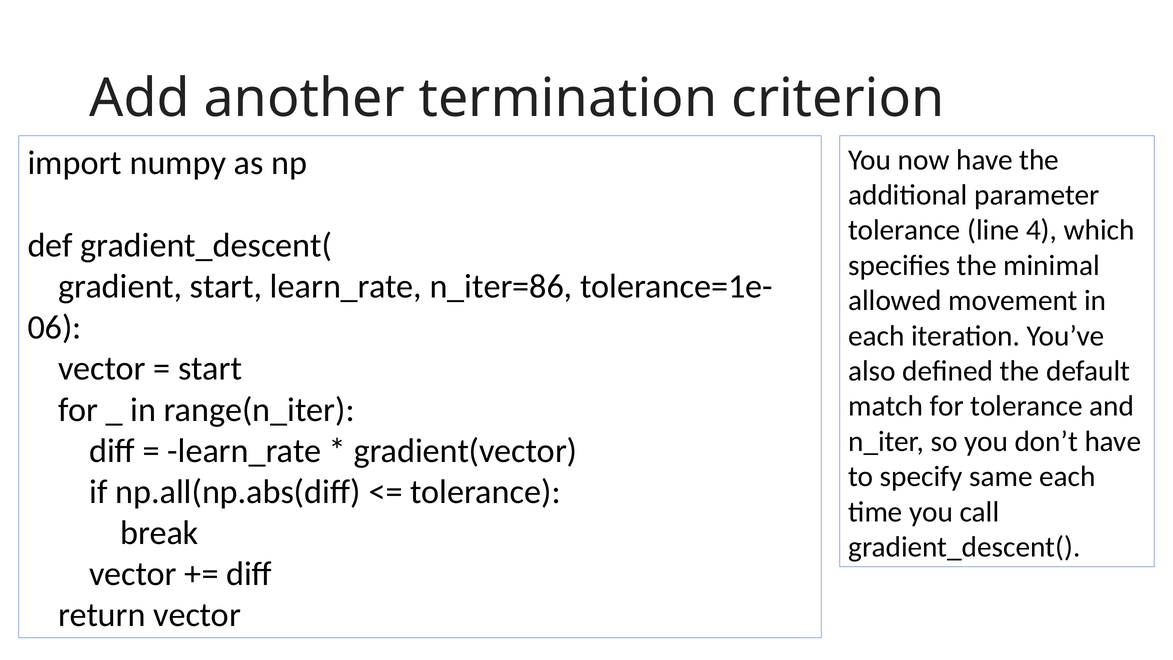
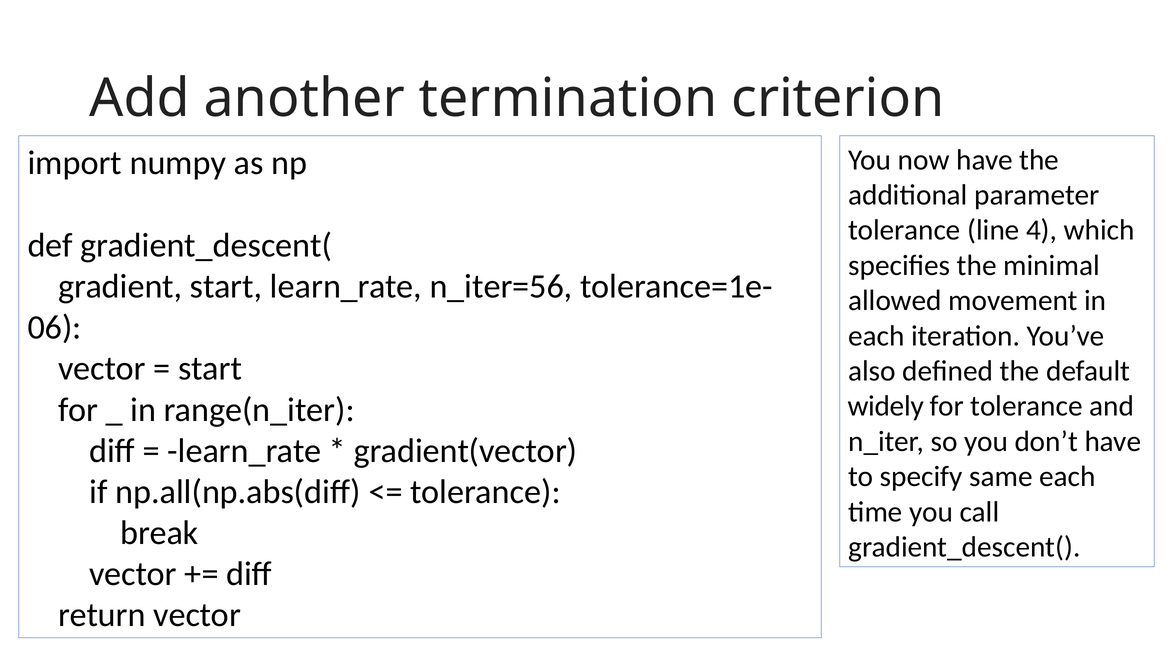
n_iter=86: n_iter=86 -> n_iter=56
match: match -> widely
